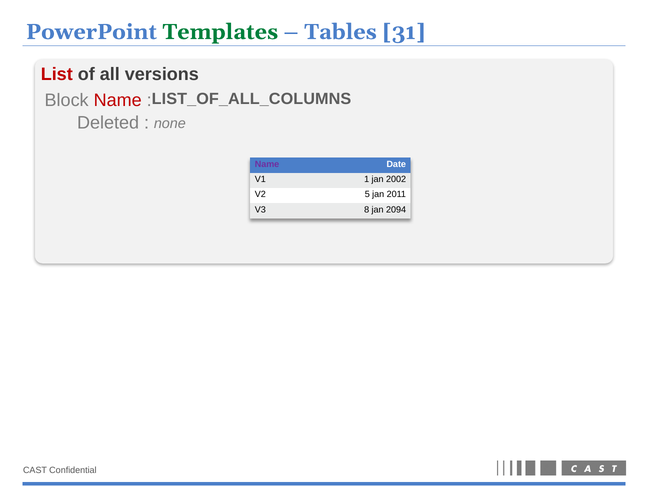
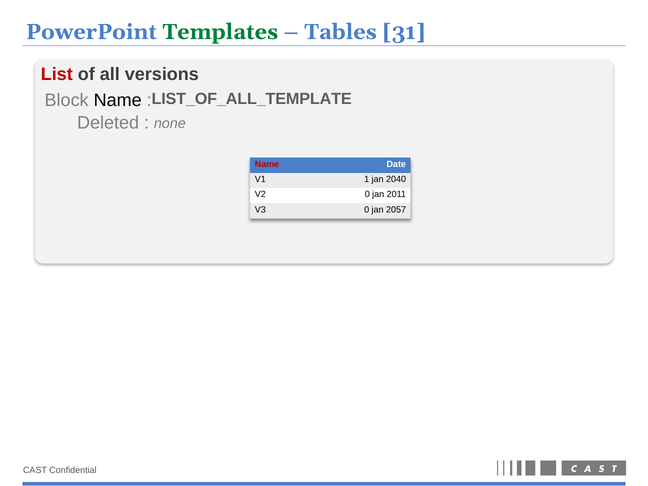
LIST_OF_ALL_COLUMNS: LIST_OF_ALL_COLUMNS -> LIST_OF_ALL_TEMPLATE
Name at (118, 100) colour: red -> black
Name at (267, 164) colour: purple -> red
2002: 2002 -> 2040
V2 5: 5 -> 0
V3 8: 8 -> 0
2094: 2094 -> 2057
